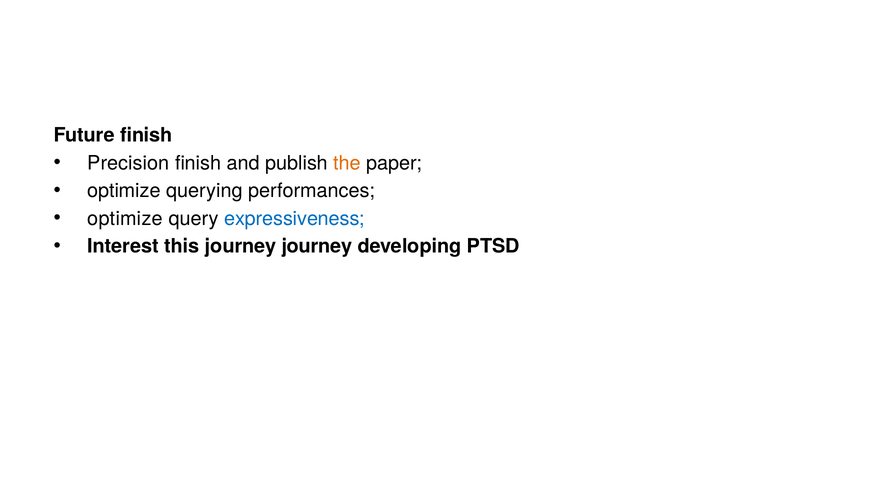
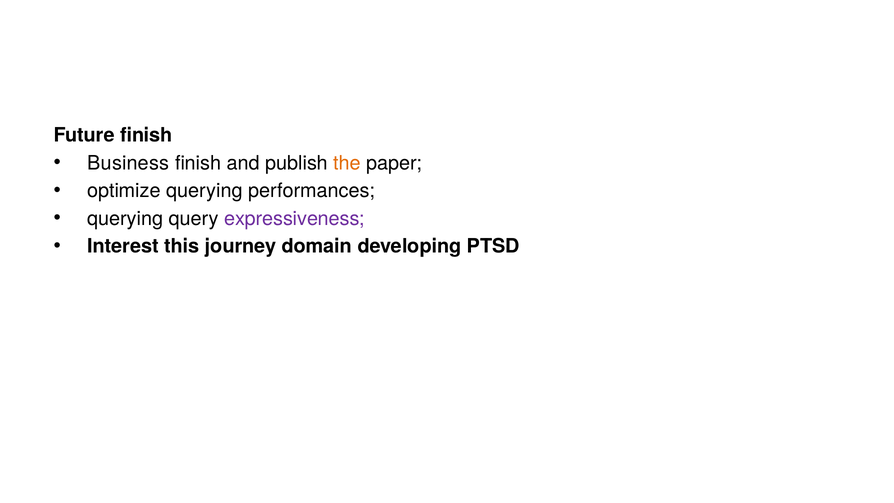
Precision: Precision -> Business
optimize at (125, 219): optimize -> querying
expressiveness colour: blue -> purple
journey journey: journey -> domain
